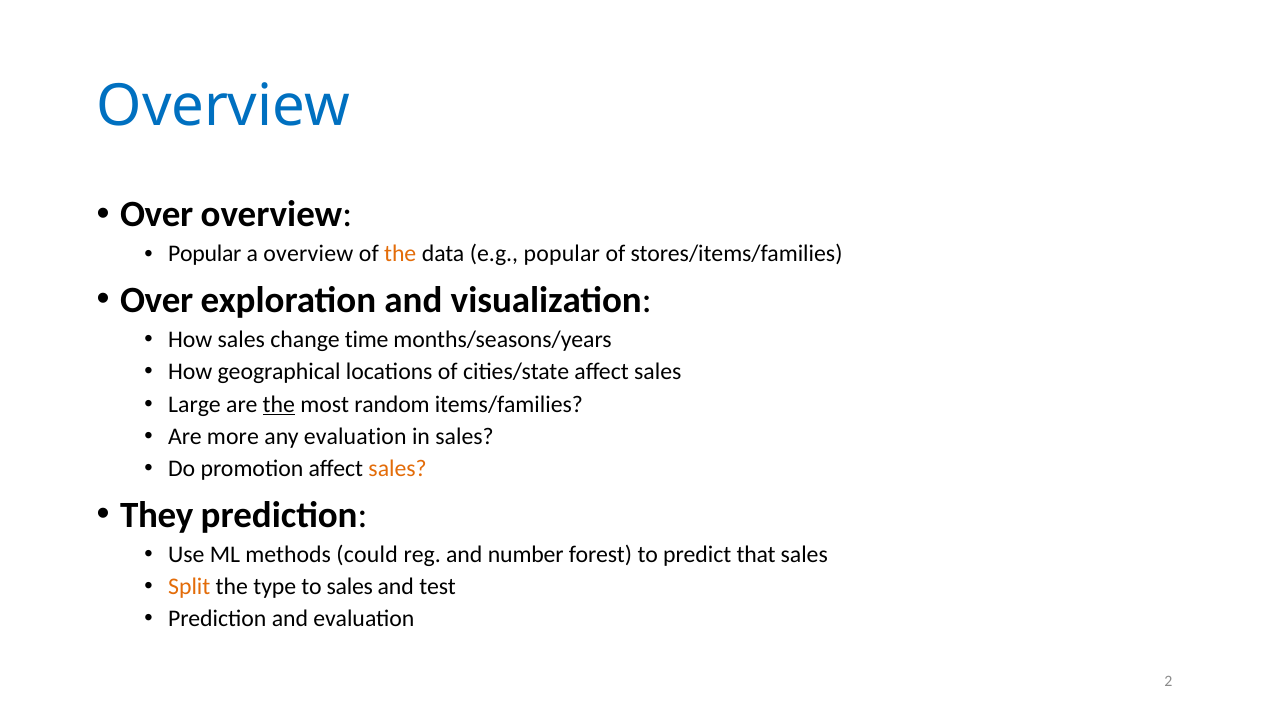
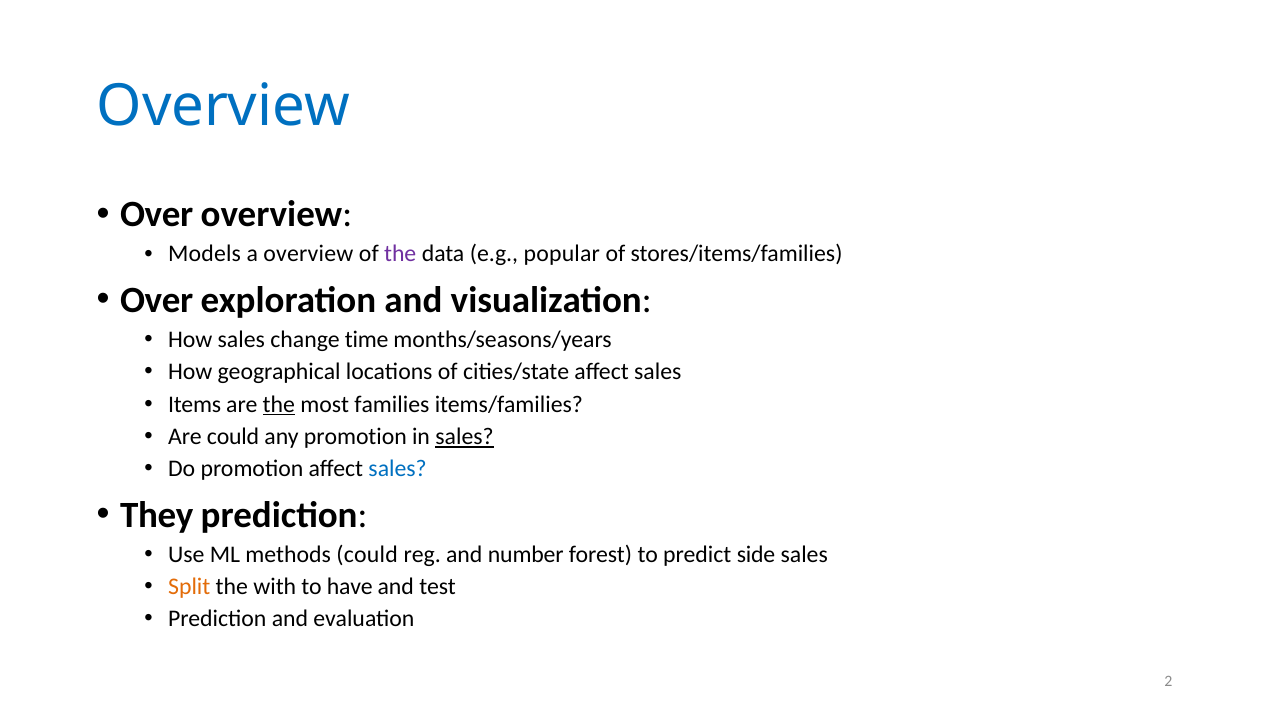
Popular at (205, 254): Popular -> Models
the at (400, 254) colour: orange -> purple
Large: Large -> Items
random: random -> families
Are more: more -> could
any evaluation: evaluation -> promotion
sales at (465, 436) underline: none -> present
sales at (398, 469) colour: orange -> blue
that: that -> side
type: type -> with
to sales: sales -> have
